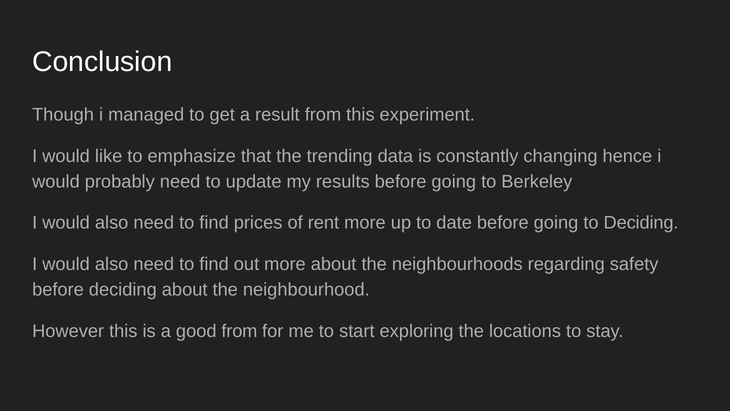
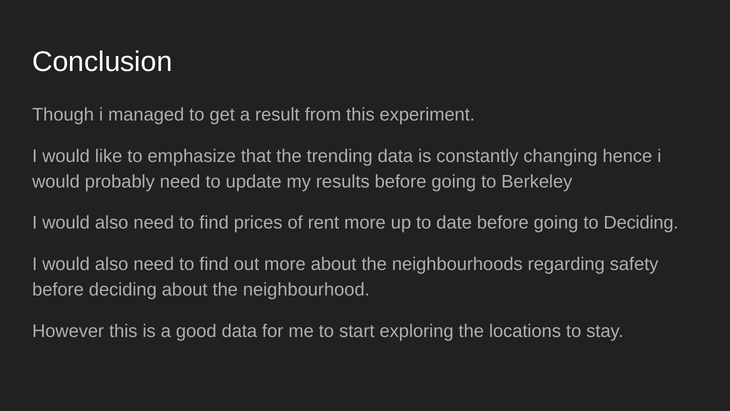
good from: from -> data
